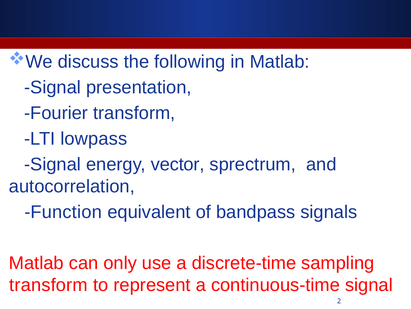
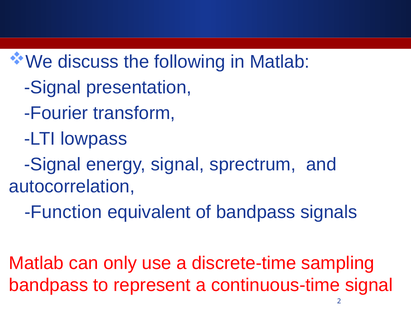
energy vector: vector -> signal
transform at (48, 285): transform -> bandpass
